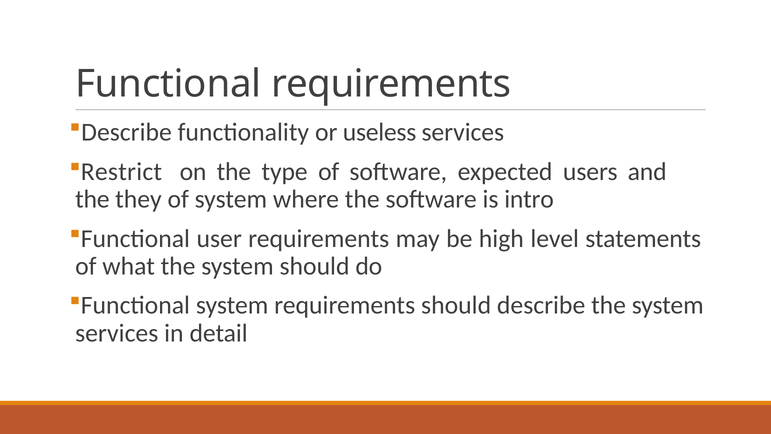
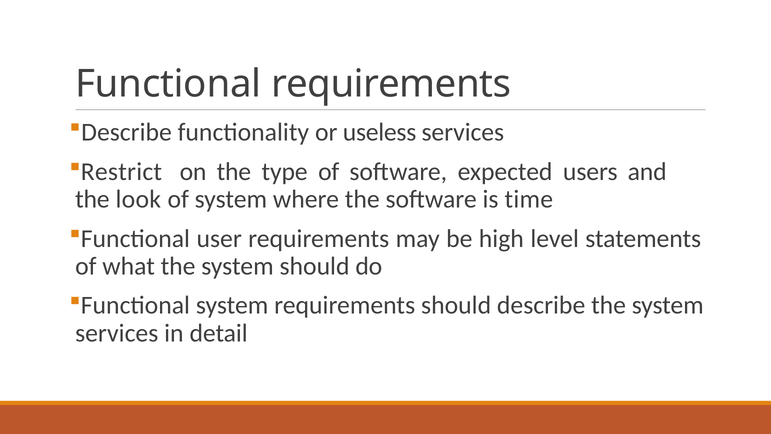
they: they -> look
intro: intro -> time
